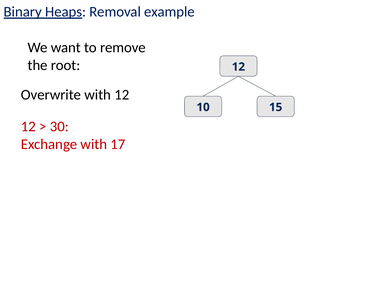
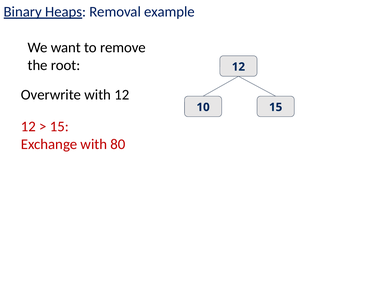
30 at (59, 127): 30 -> 15
17: 17 -> 80
